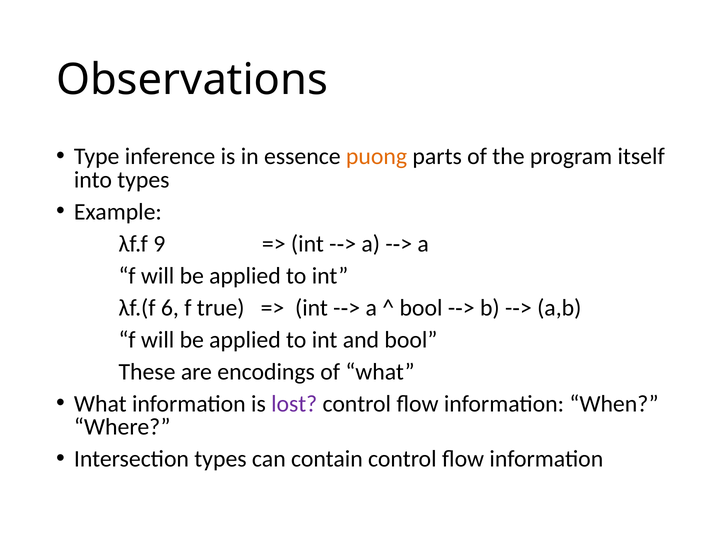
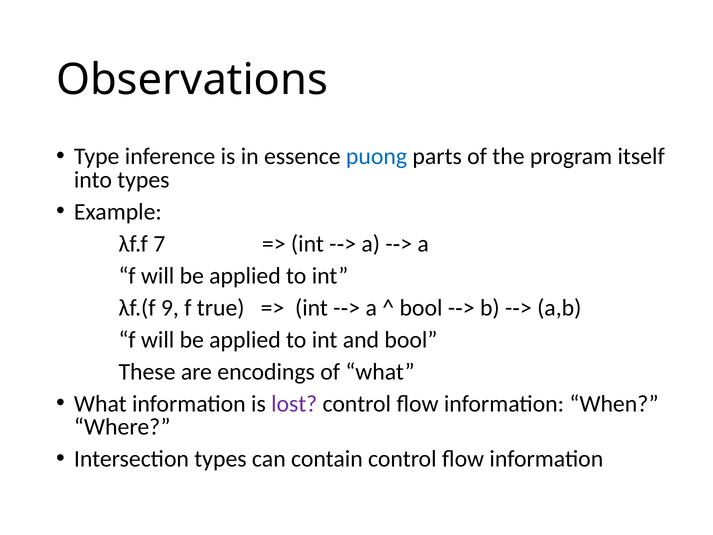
puong colour: orange -> blue
9: 9 -> 7
6: 6 -> 9
